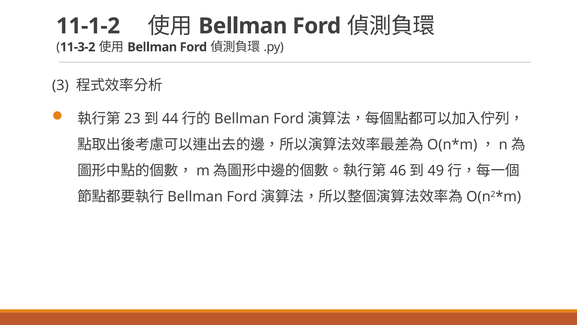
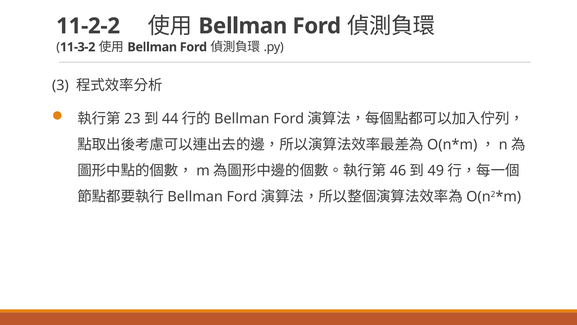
11-1-2: 11-1-2 -> 11-2-2
